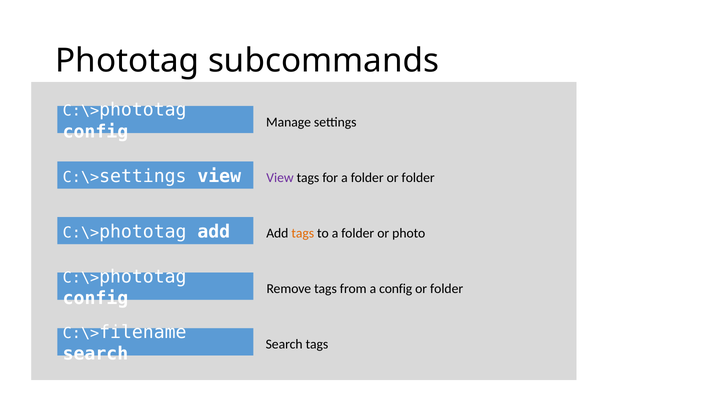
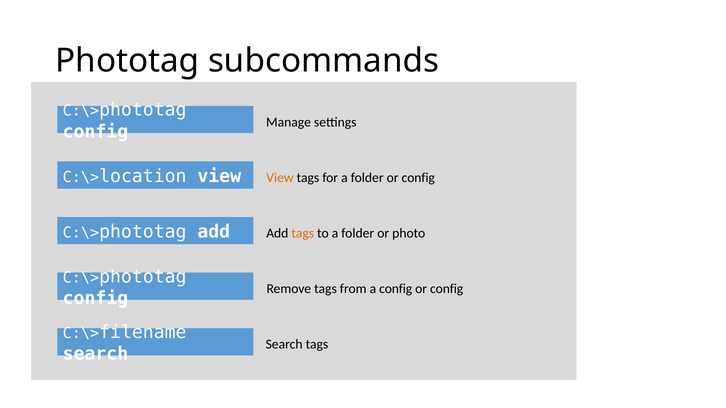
settings at (143, 176): settings -> location
View at (280, 178) colour: purple -> orange
folder or folder: folder -> config
folder at (447, 289): folder -> config
